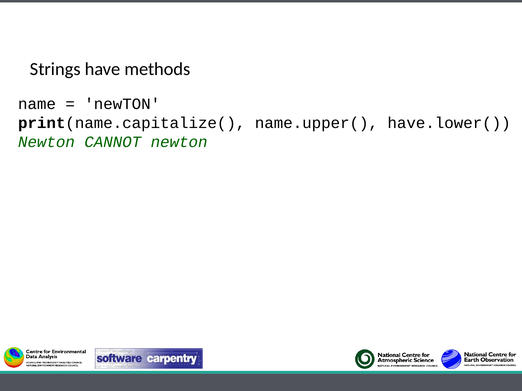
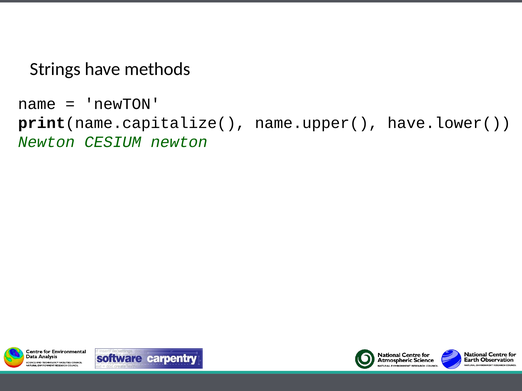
CANNOT: CANNOT -> CESIUM
